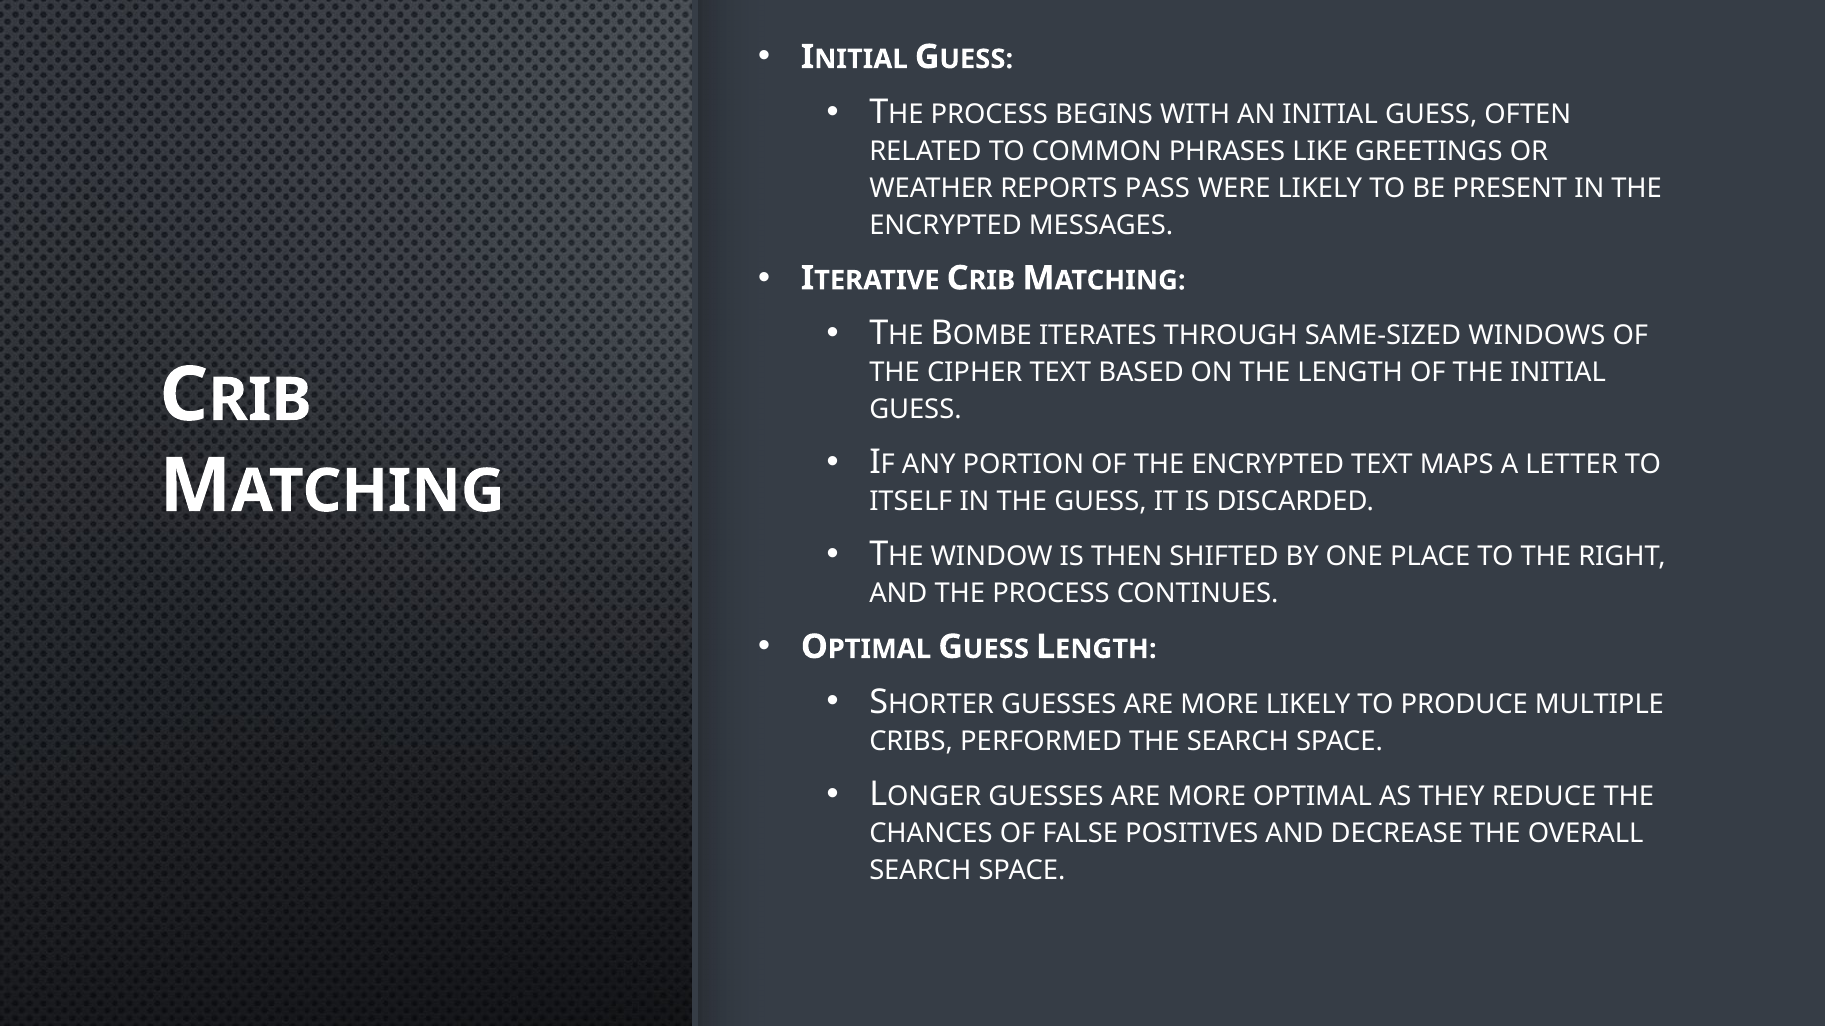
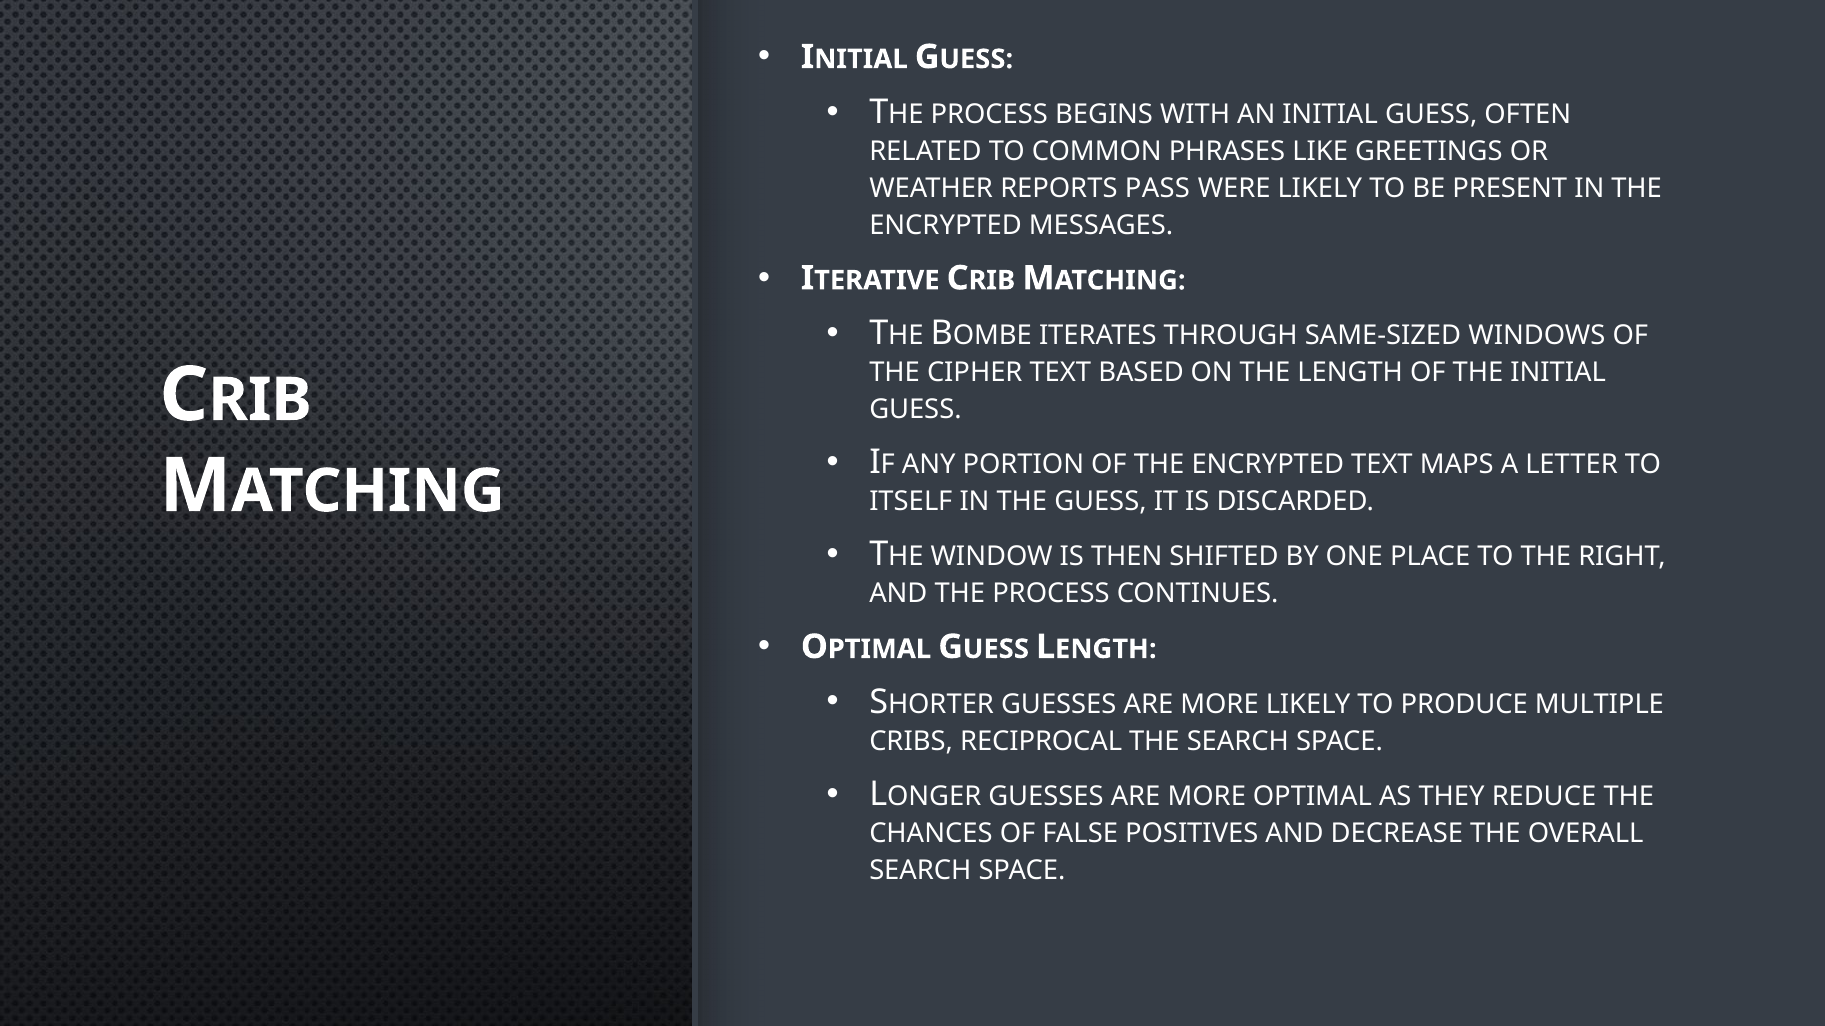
PERFORMED: PERFORMED -> RECIPROCAL
